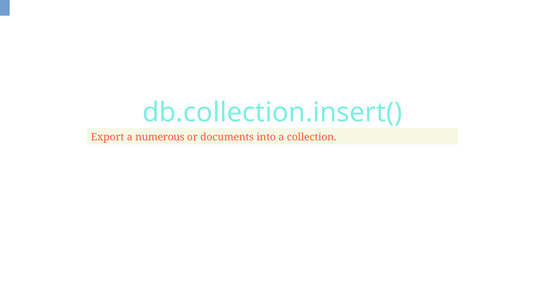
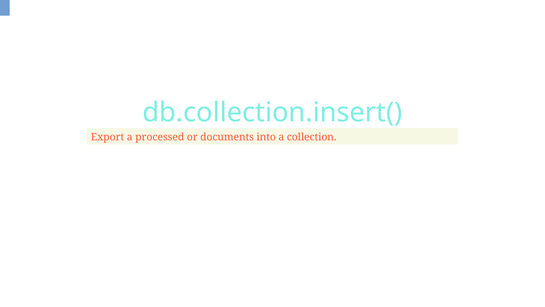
numerous: numerous -> processed
